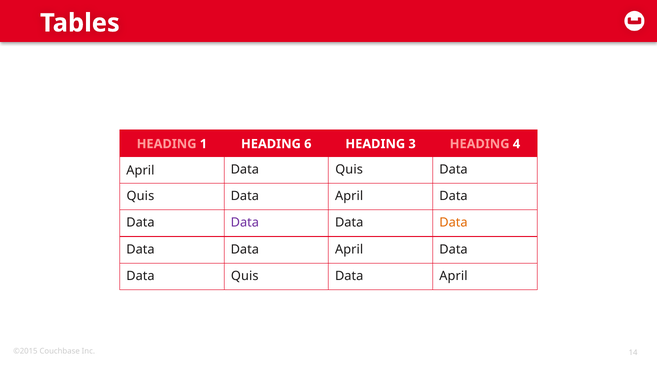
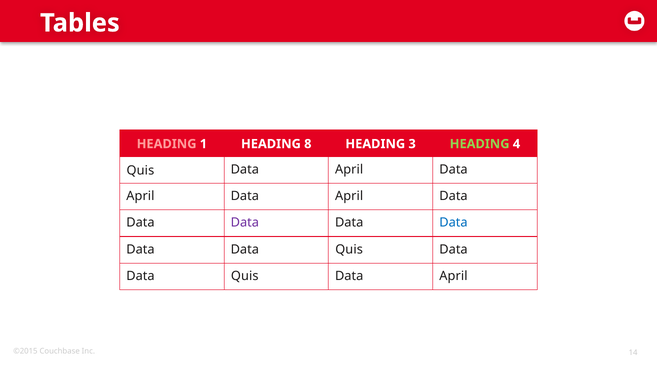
6: 6 -> 8
HEADING at (480, 144) colour: pink -> light green
April at (140, 170): April -> Quis
Quis at (349, 169): Quis -> April
Quis at (140, 196): Quis -> April
Data at (454, 222) colour: orange -> blue
April at (349, 249): April -> Quis
